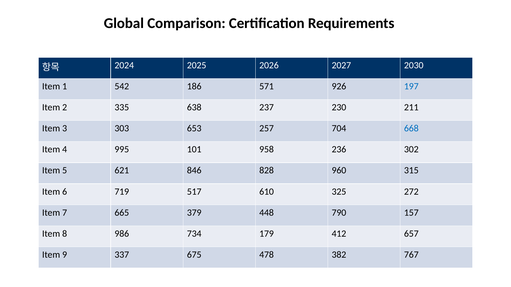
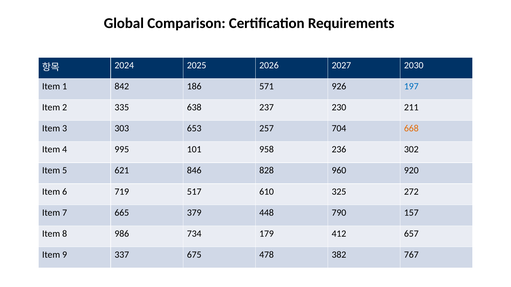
542: 542 -> 842
668 colour: blue -> orange
315: 315 -> 920
